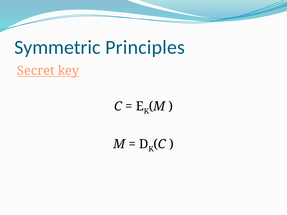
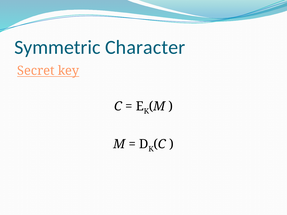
Principles: Principles -> Character
